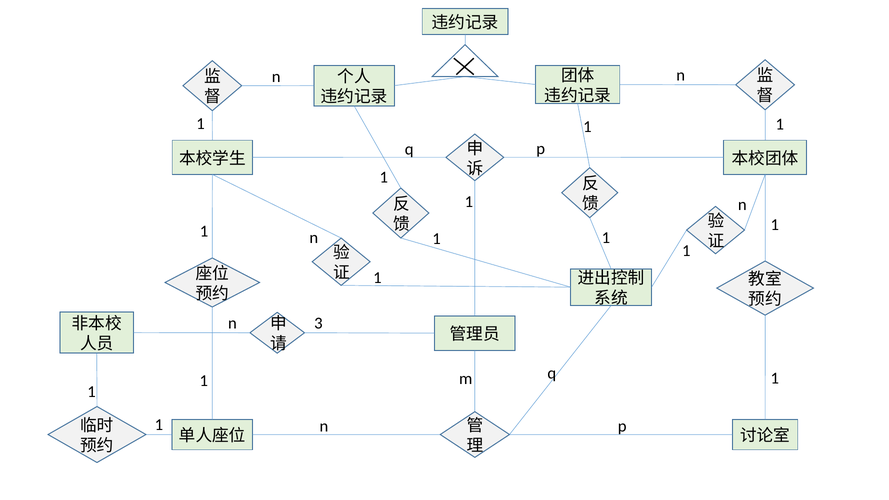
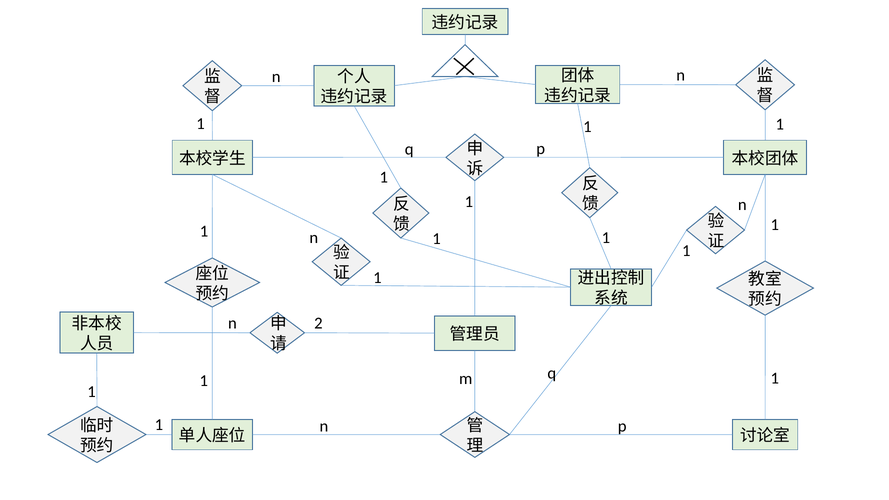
3: 3 -> 2
